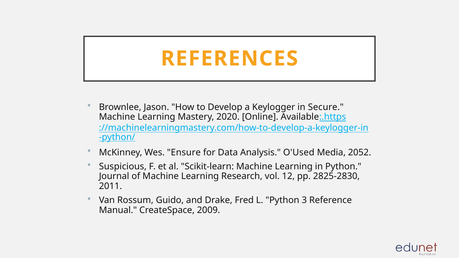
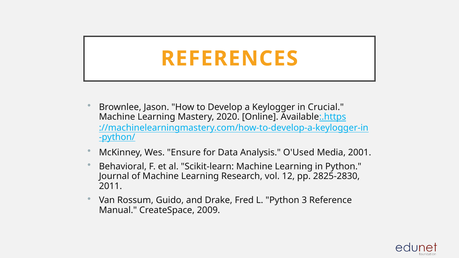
Secure: Secure -> Crucial
2052: 2052 -> 2001
Suspicious: Suspicious -> Behavioral
